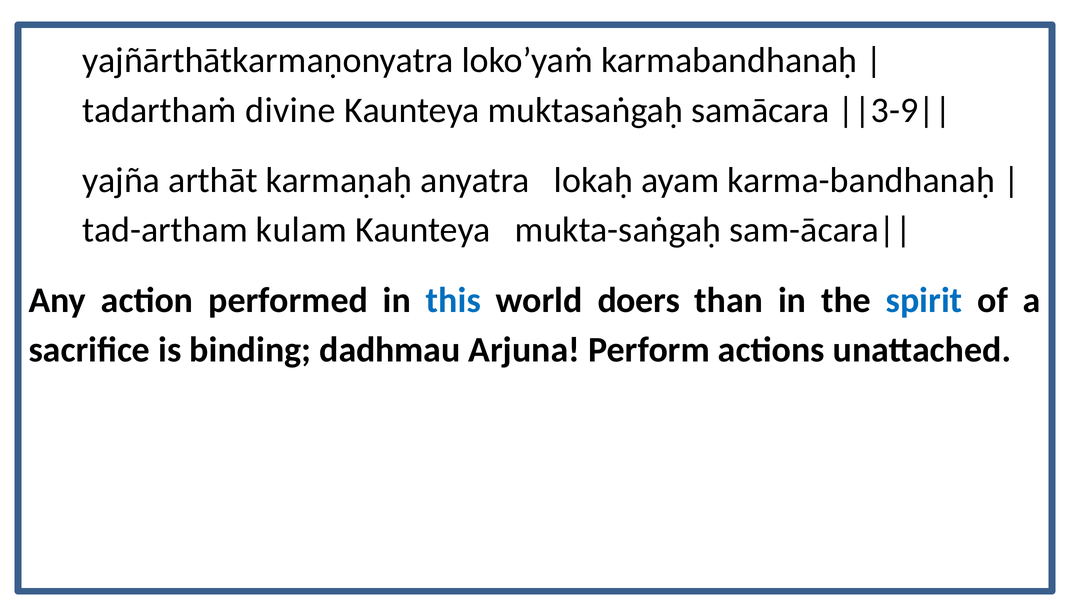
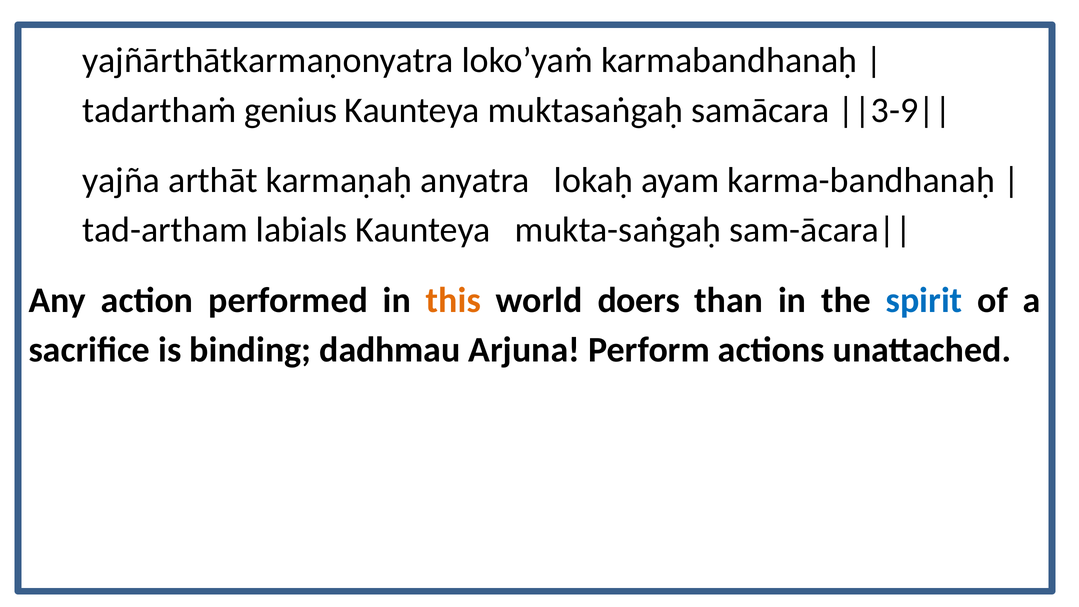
divine: divine -> genius
kulam: kulam -> labials
this colour: blue -> orange
